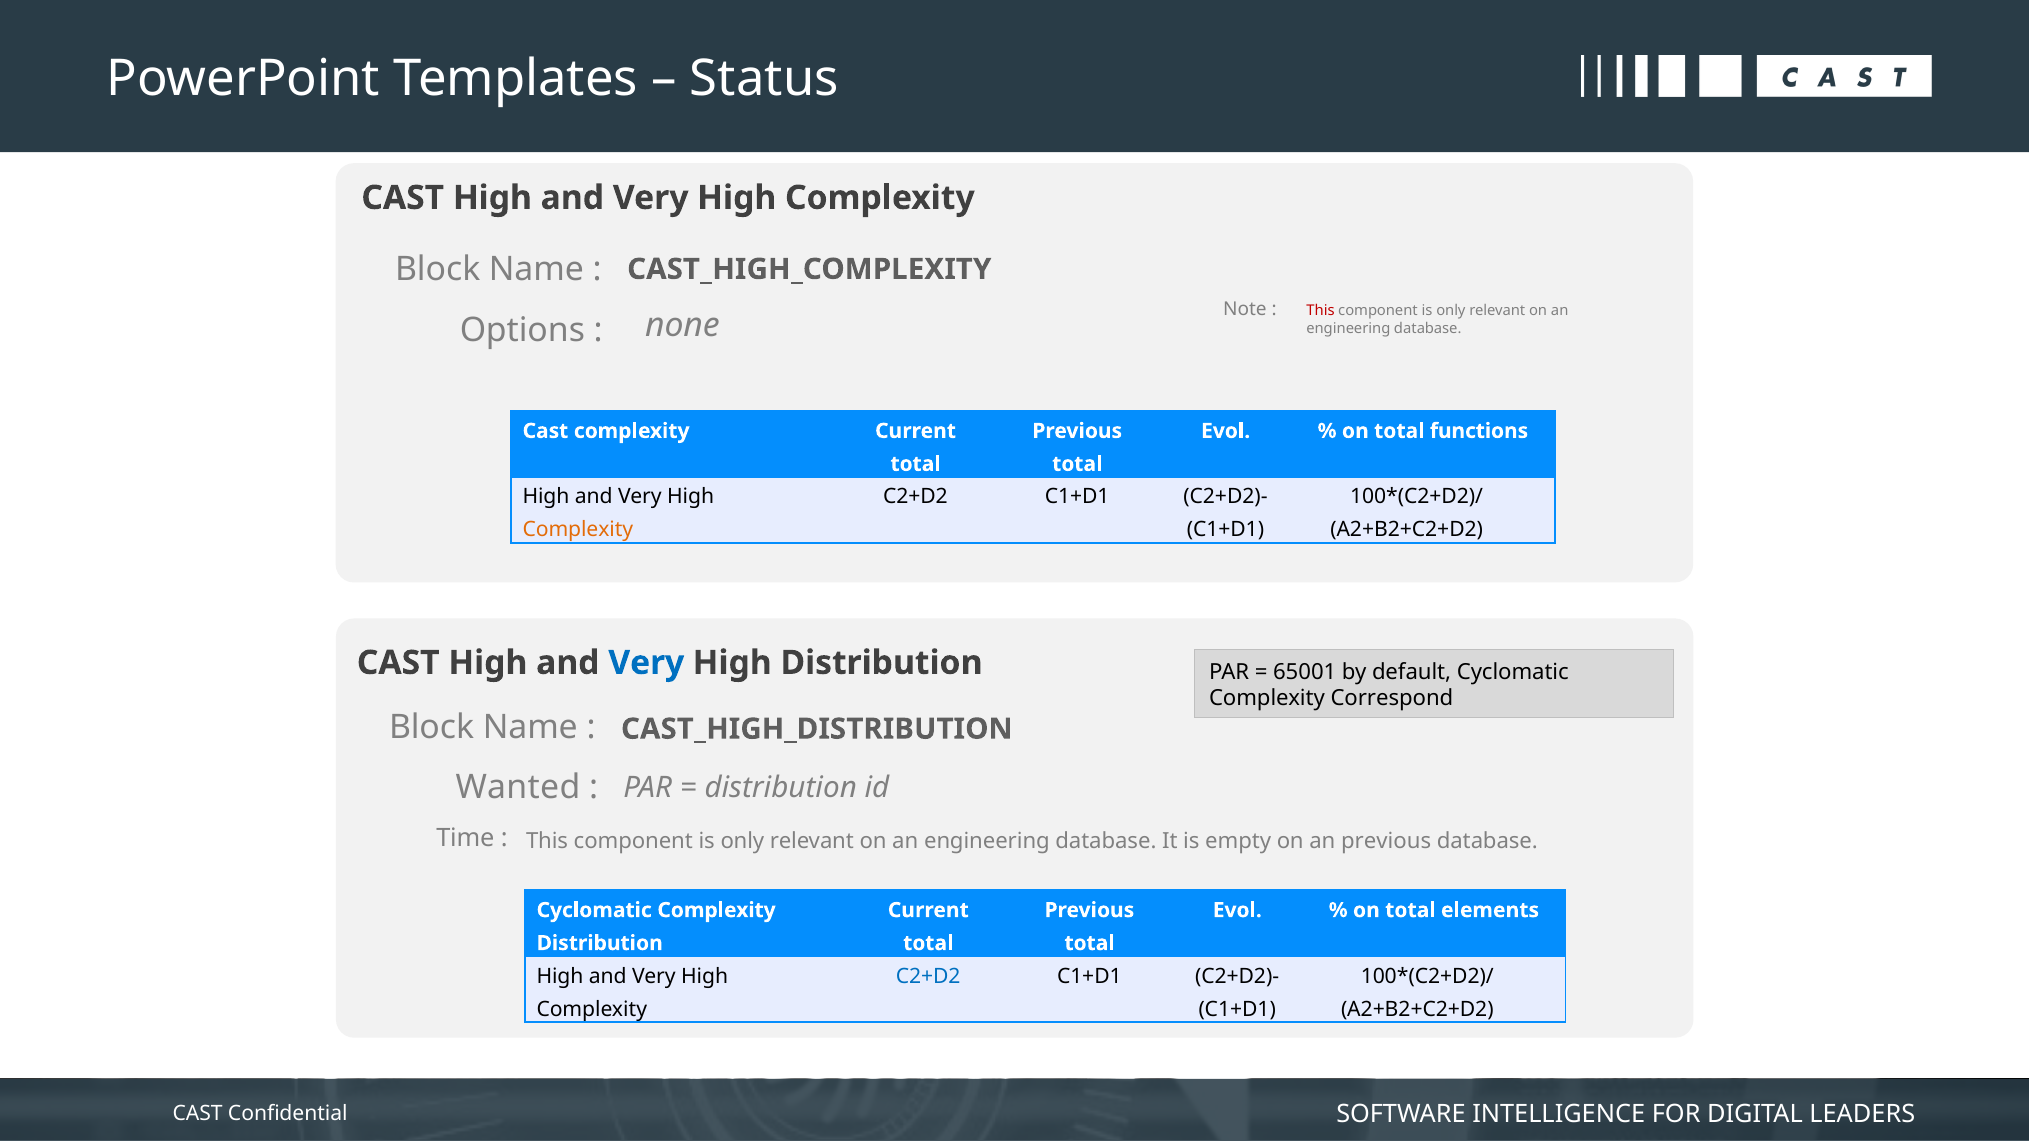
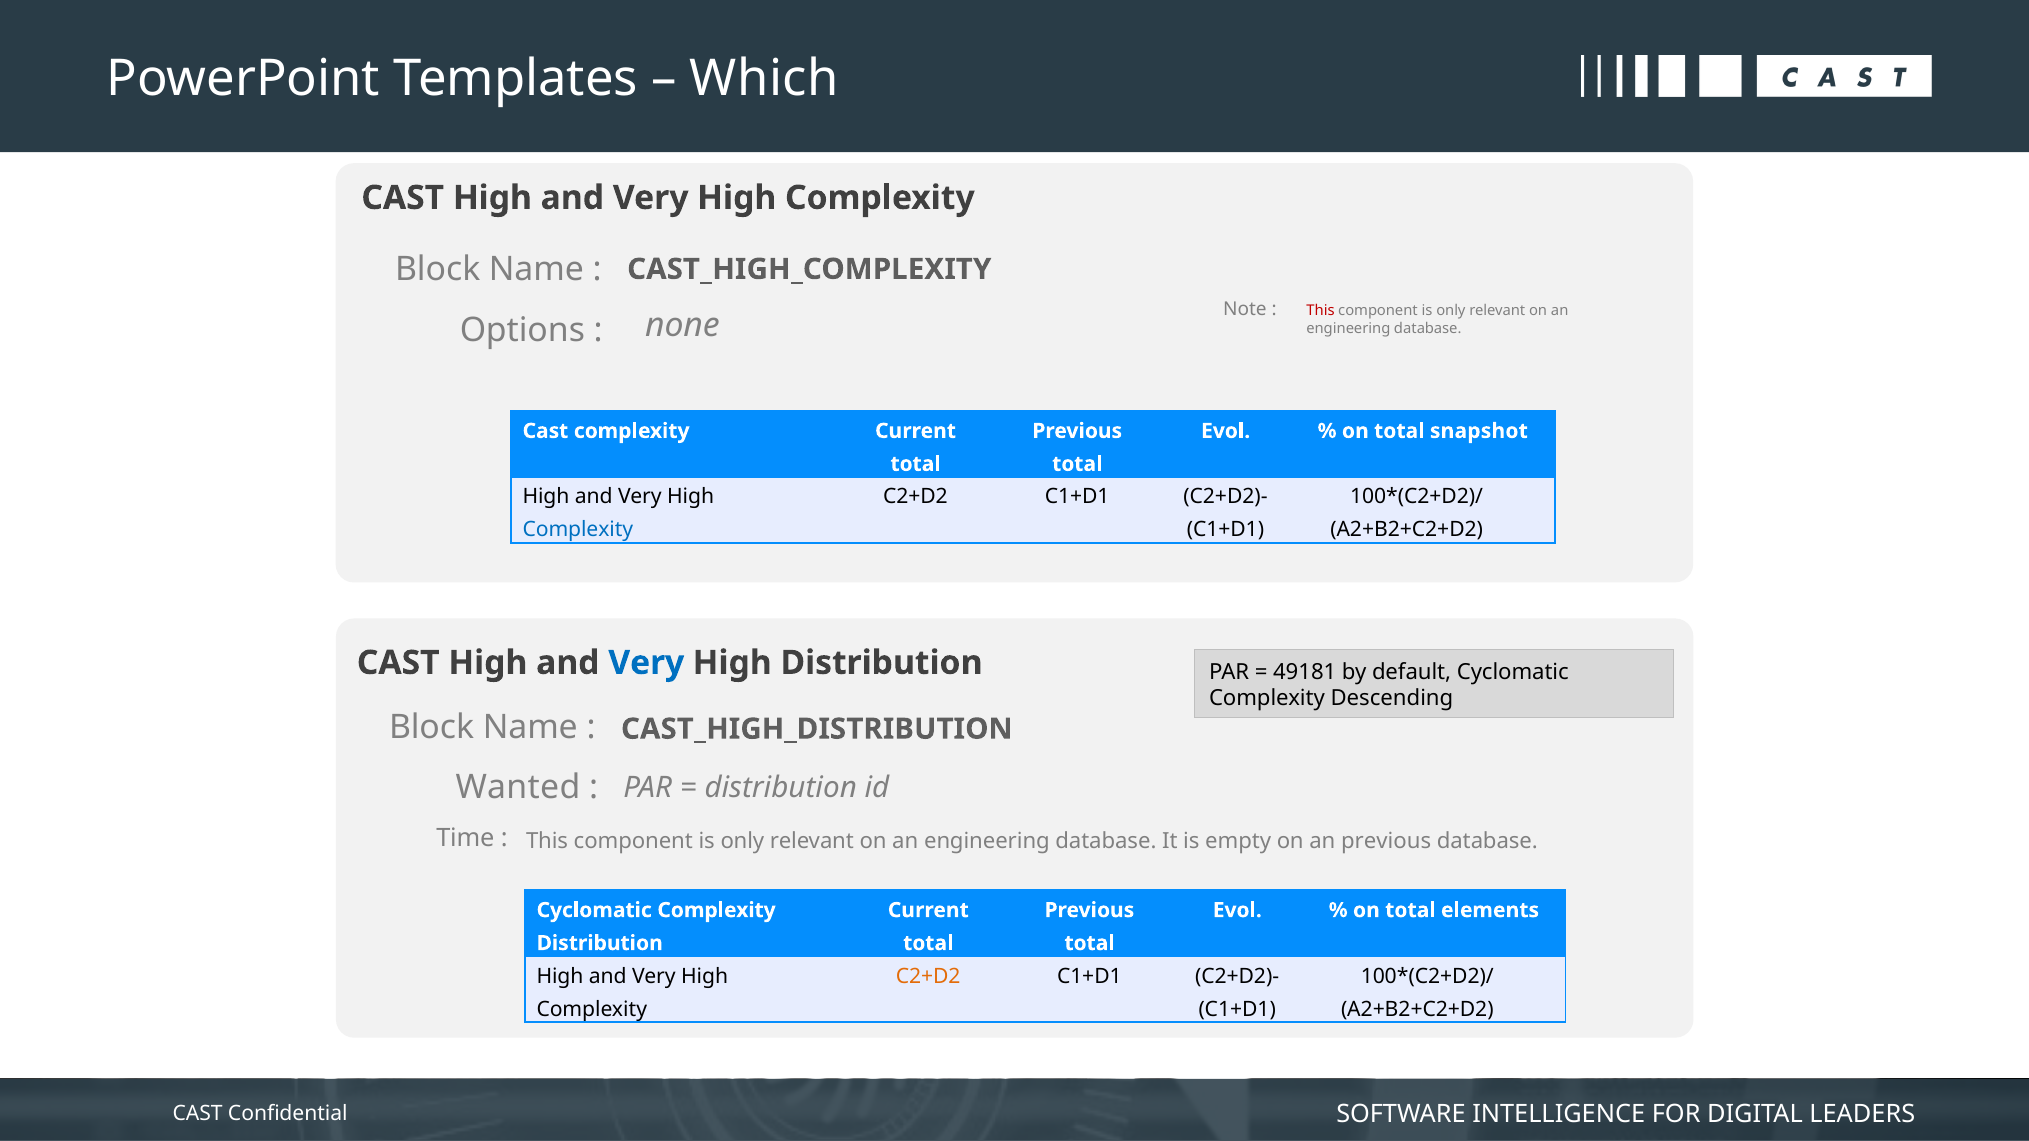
Status: Status -> Which
functions: functions -> snapshot
Complexity at (578, 530) colour: orange -> blue
65001: 65001 -> 49181
Correspond: Correspond -> Descending
C2+D2 at (928, 976) colour: blue -> orange
